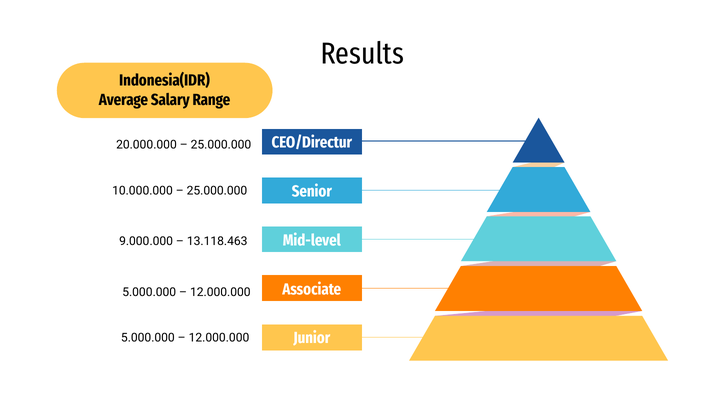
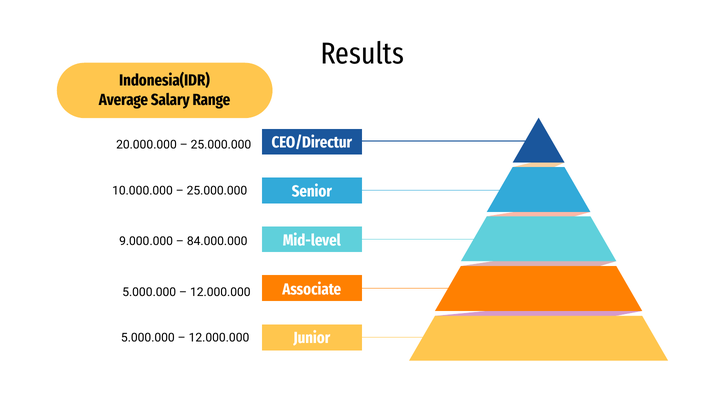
13.118.463: 13.118.463 -> 84.000.000
